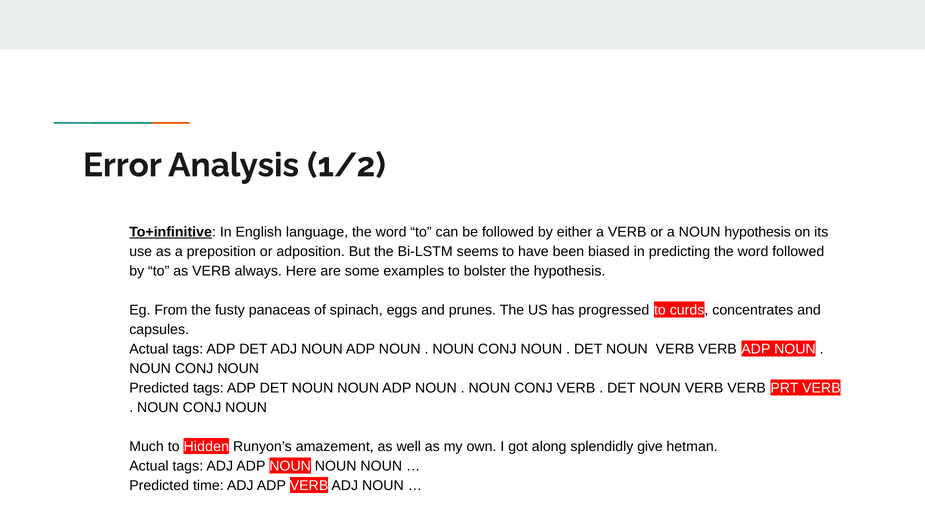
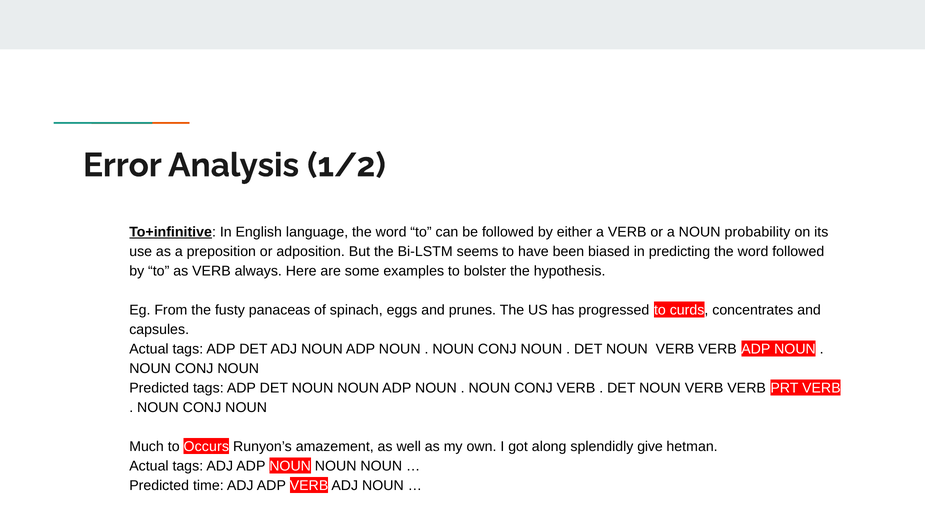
NOUN hypothesis: hypothesis -> probability
Hidden: Hidden -> Occurs
